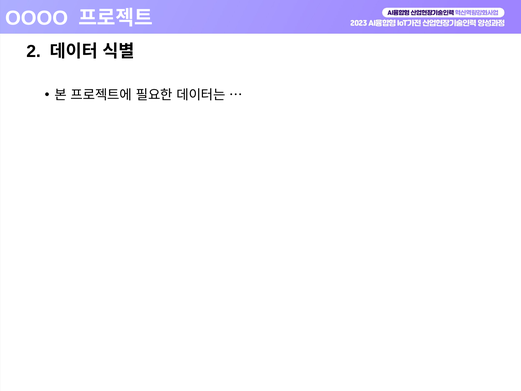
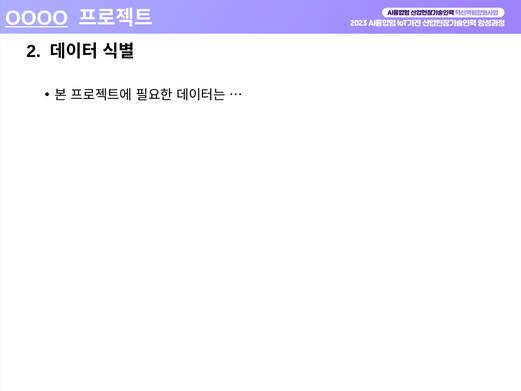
OOOO underline: none -> present
